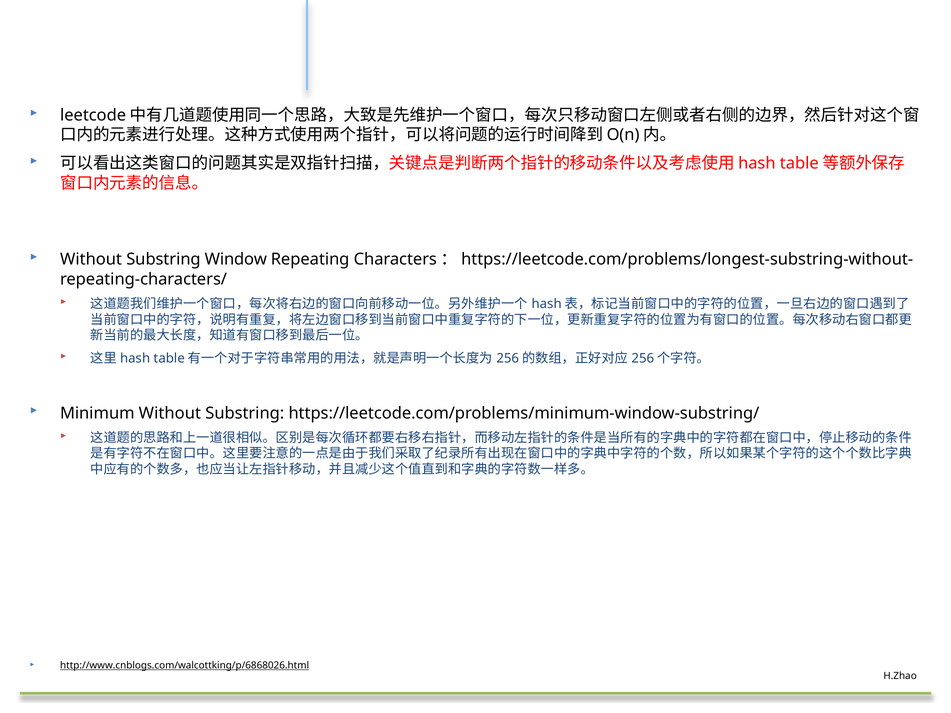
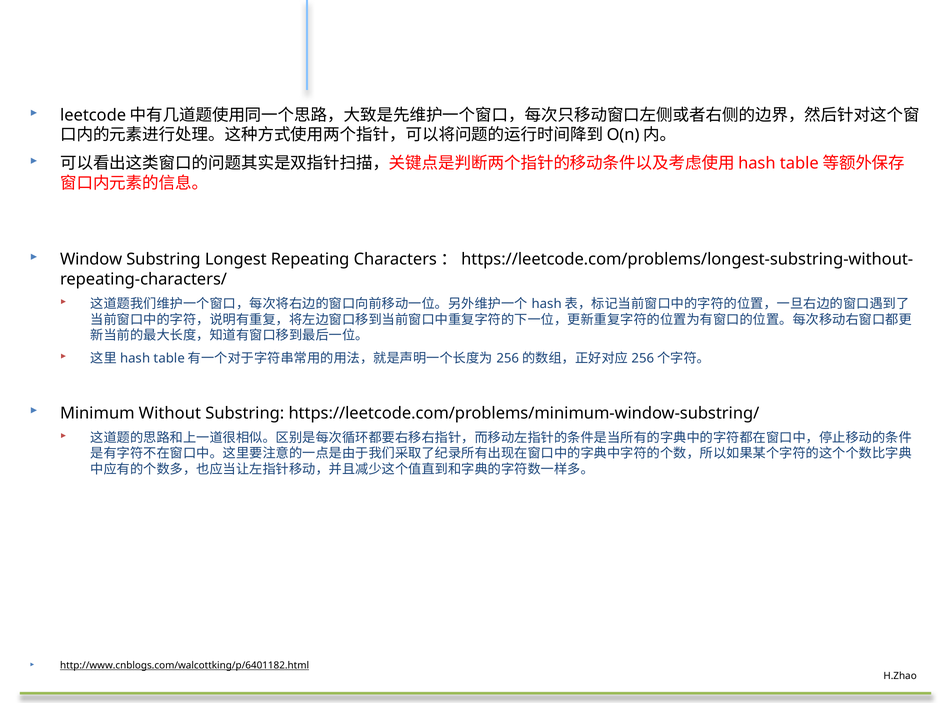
Without at (91, 260): Without -> Window
Window: Window -> Longest
http://www.cnblogs.com/walcottking/p/6868026.html: http://www.cnblogs.com/walcottking/p/6868026.html -> http://www.cnblogs.com/walcottking/p/6401182.html
